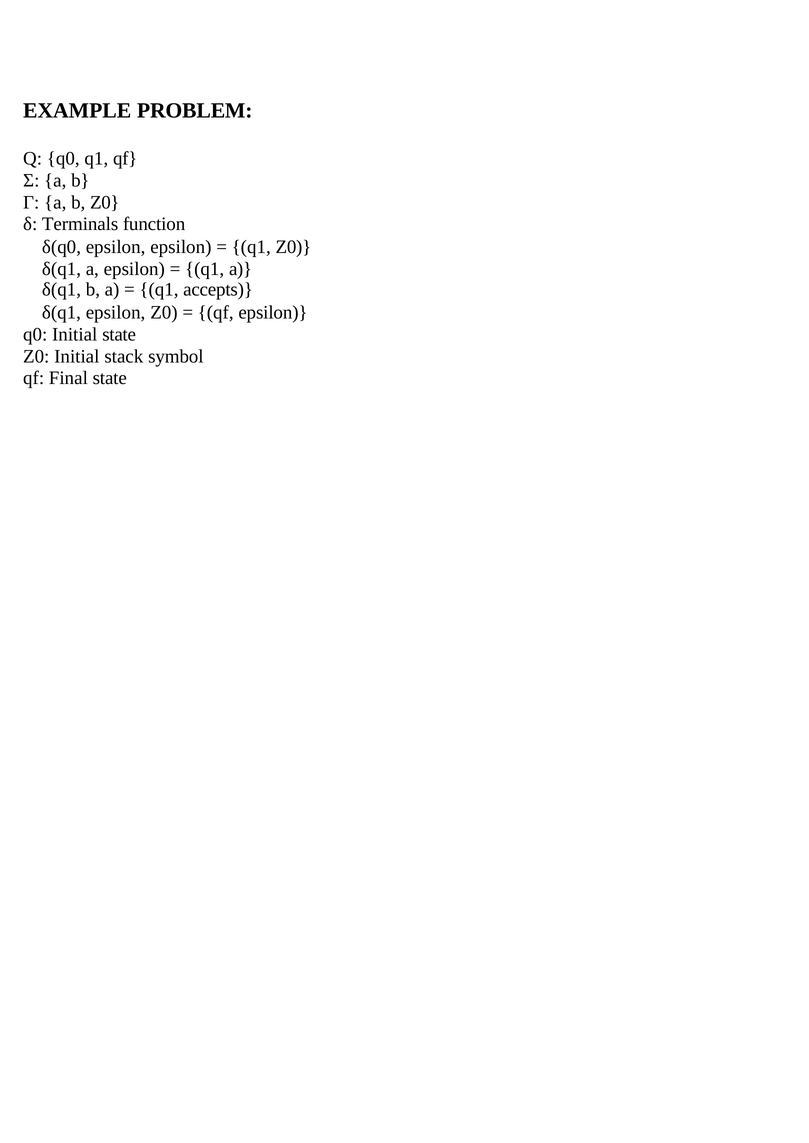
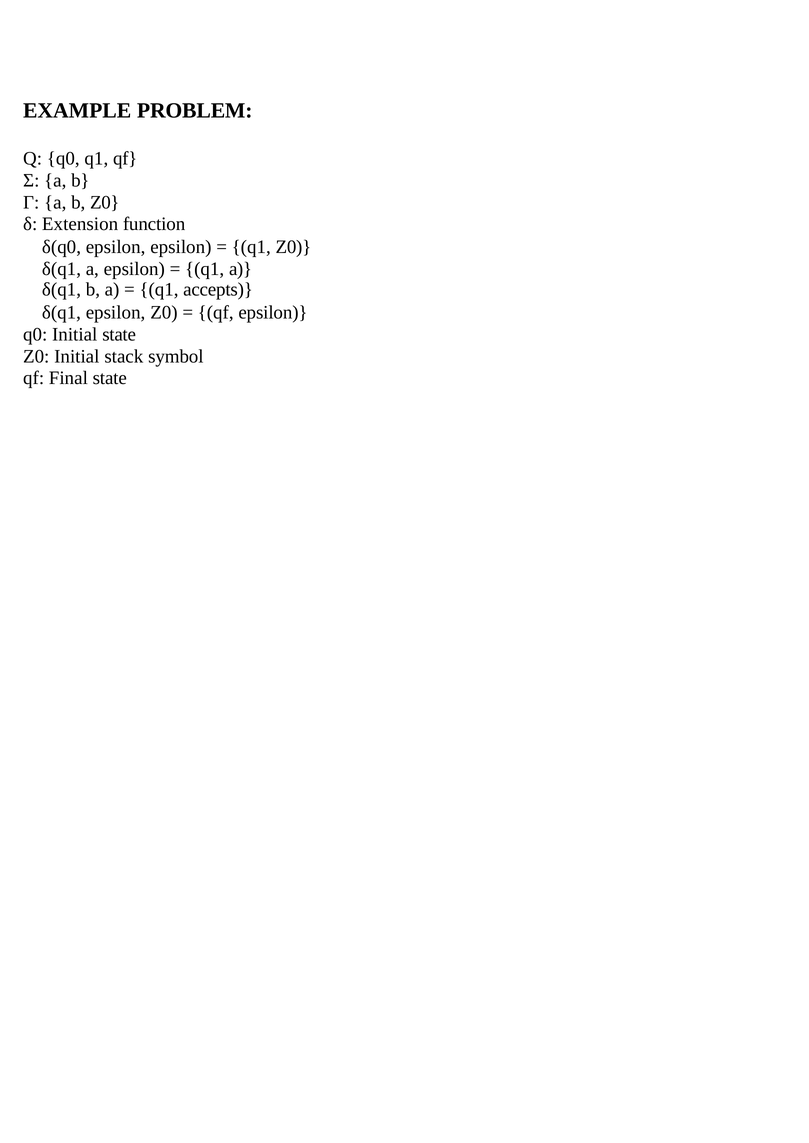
Terminals: Terminals -> Extension
